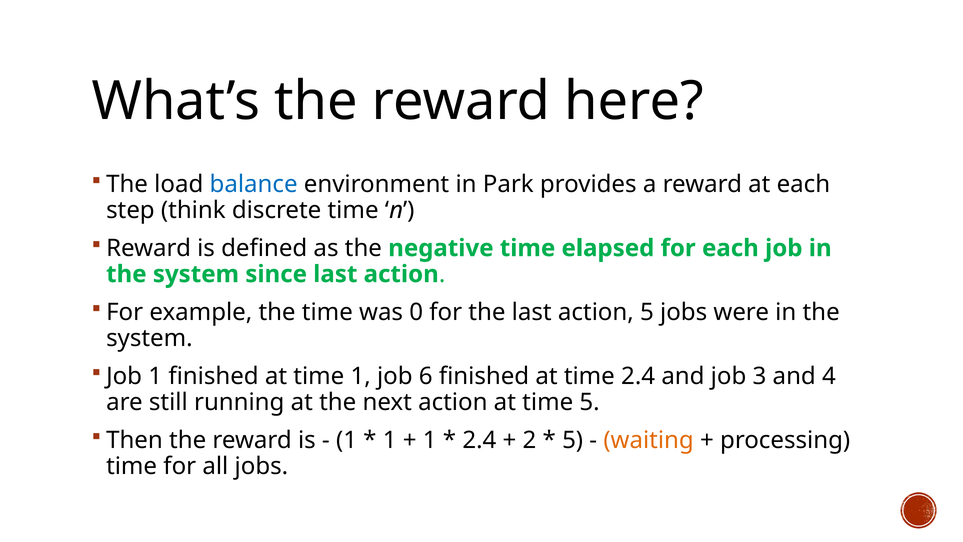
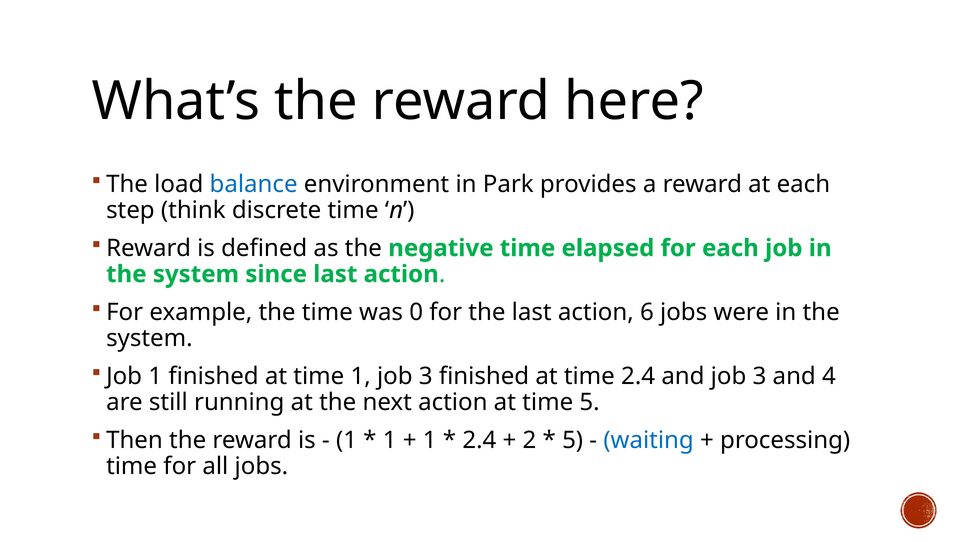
action 5: 5 -> 6
1 job 6: 6 -> 3
waiting colour: orange -> blue
